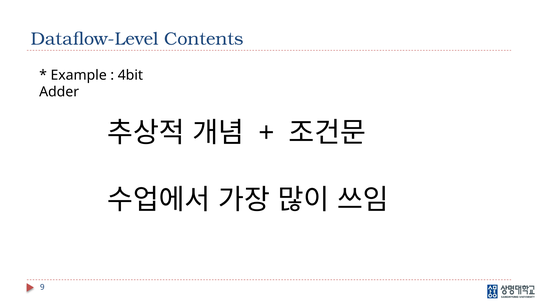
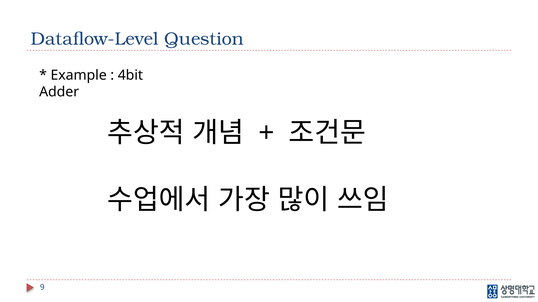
Contents: Contents -> Question
